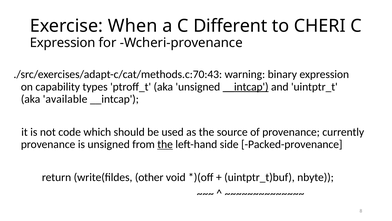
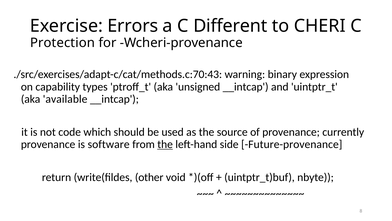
When: When -> Errors
Expression at (63, 43): Expression -> Protection
__intcap at (246, 87) underline: present -> none
is unsigned: unsigned -> software
Packed-provenance: Packed-provenance -> Future-provenance
